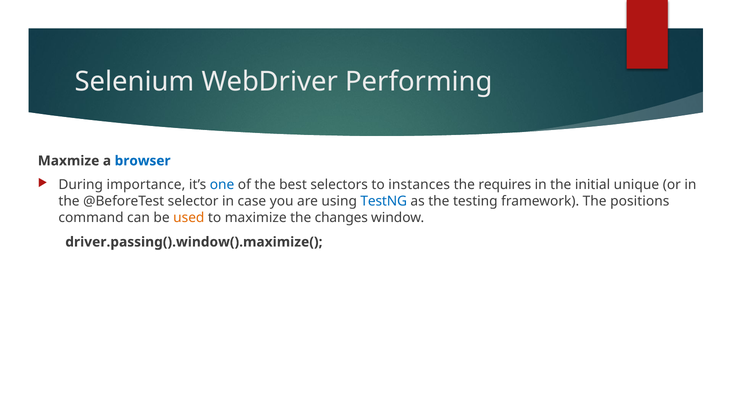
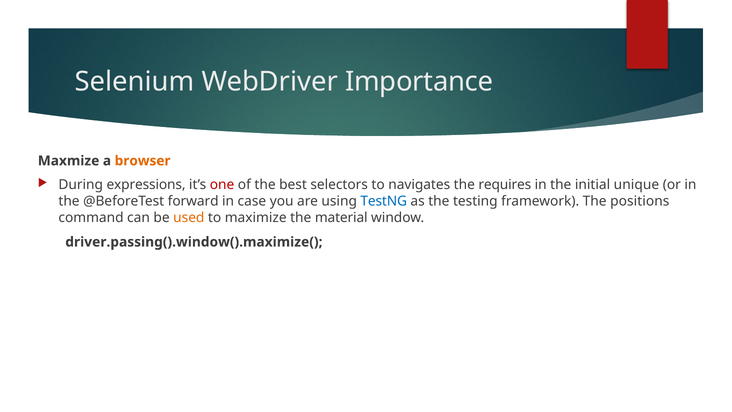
Performing: Performing -> Importance
browser colour: blue -> orange
importance: importance -> expressions
one colour: blue -> red
instances: instances -> navigates
selector: selector -> forward
changes: changes -> material
